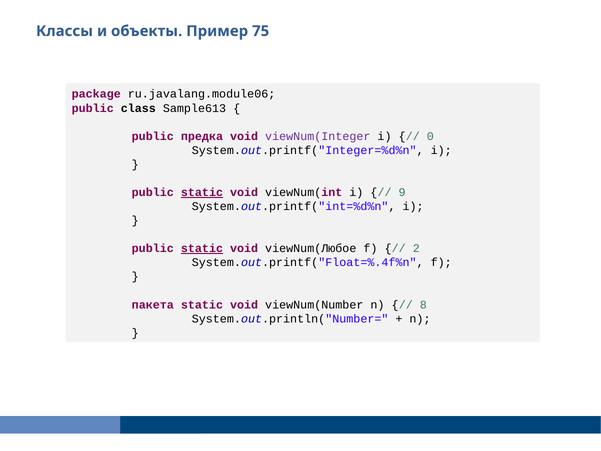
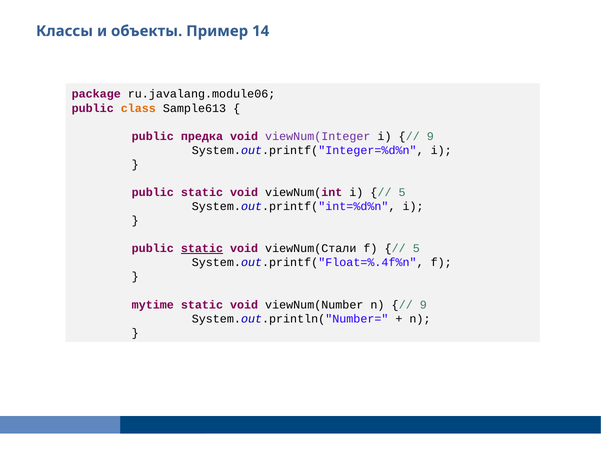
75: 75 -> 14
class colour: black -> orange
0 at (430, 136): 0 -> 9
static at (202, 192) underline: present -> none
9 at (402, 192): 9 -> 5
viewNum(Любое: viewNum(Любое -> viewNum(Стали
2 at (416, 248): 2 -> 5
пакета: пакета -> mytime
8 at (423, 305): 8 -> 9
